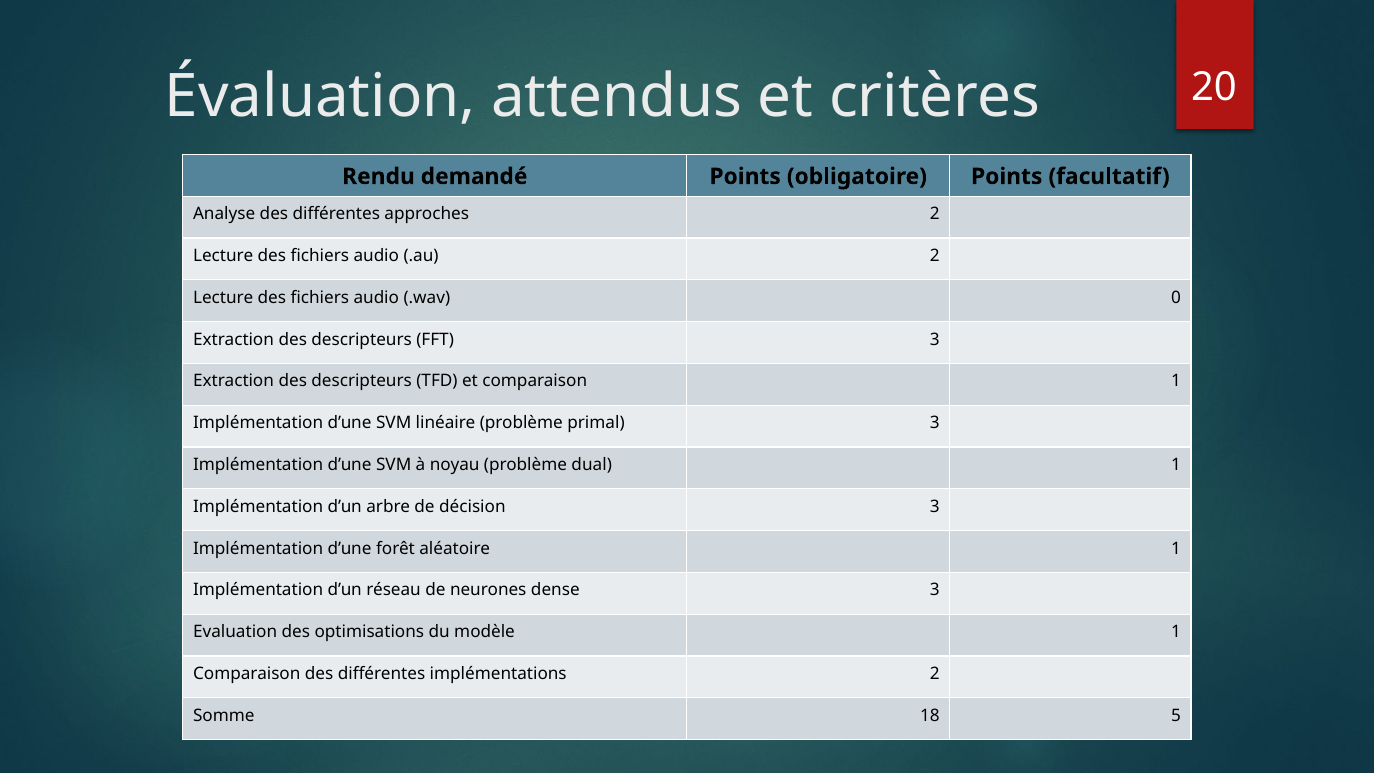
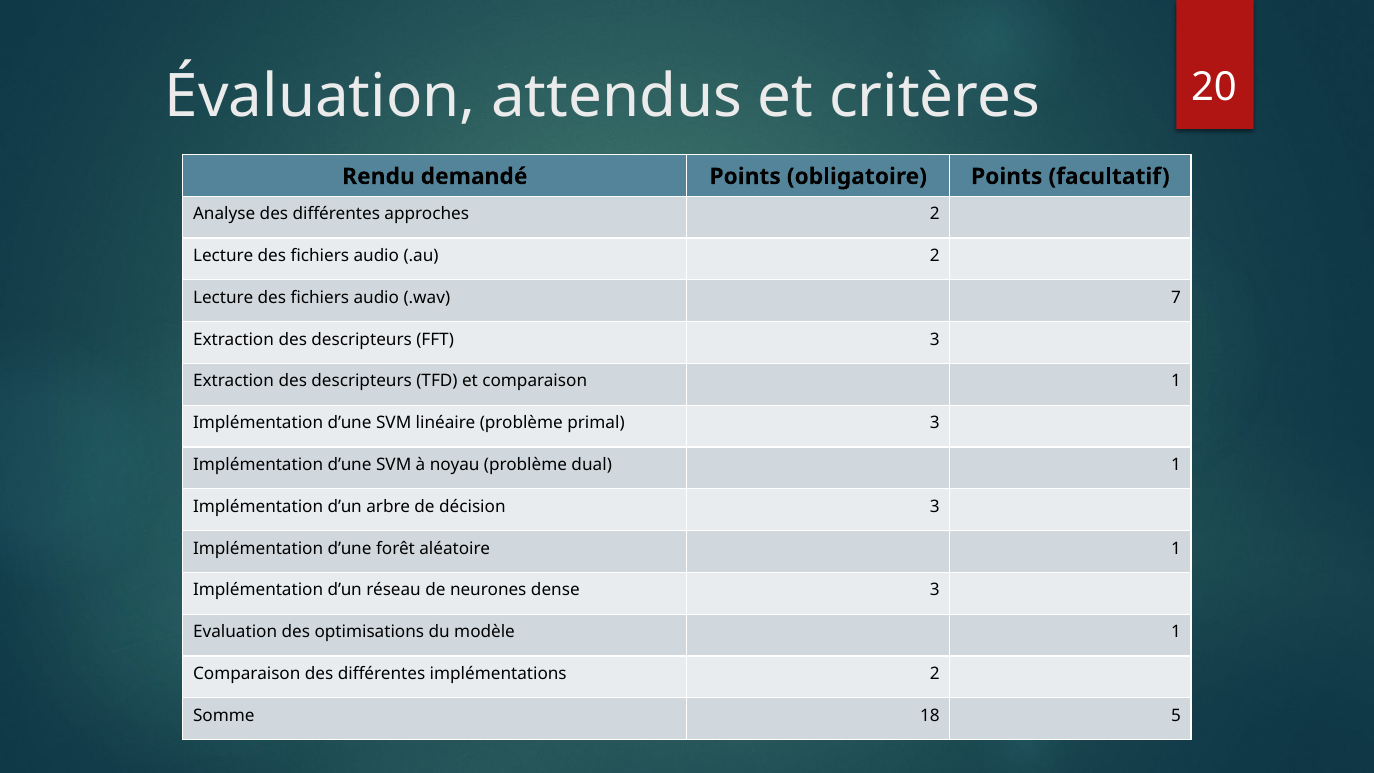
0: 0 -> 7
